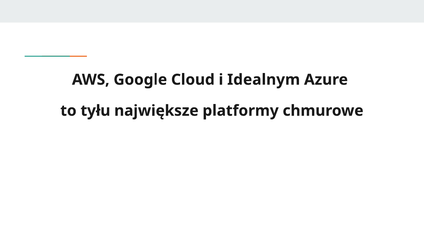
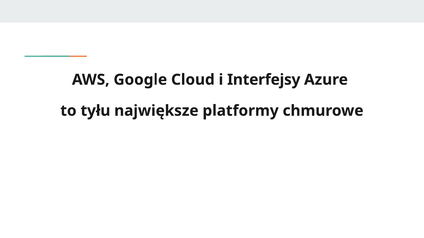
Idealnym: Idealnym -> Interfejsy
